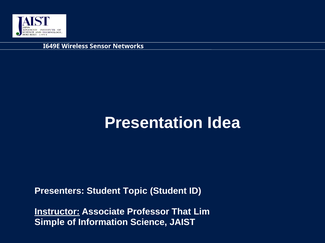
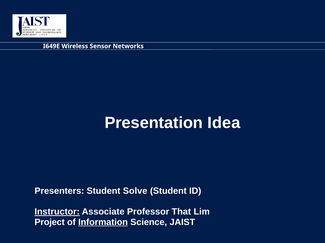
Topic: Topic -> Solve
Simple: Simple -> Project
Information underline: none -> present
